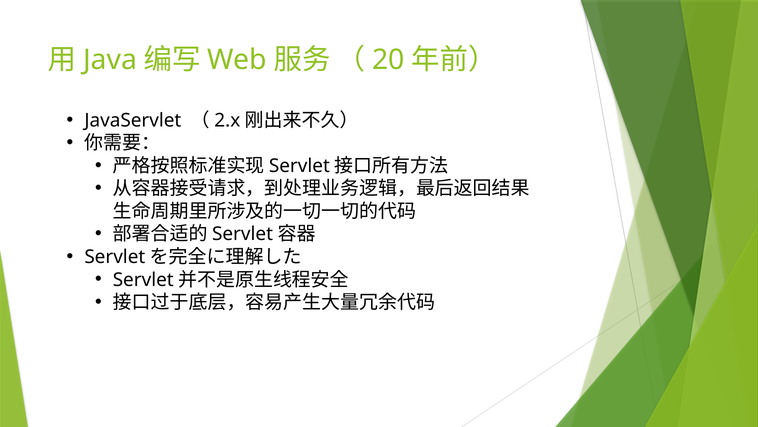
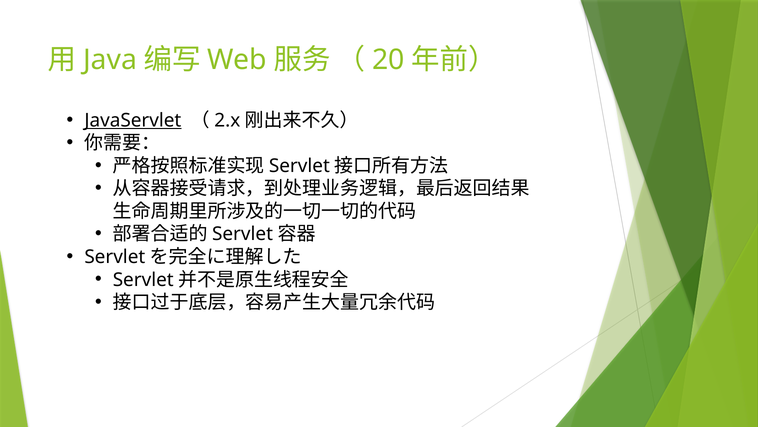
JavaServlet underline: none -> present
